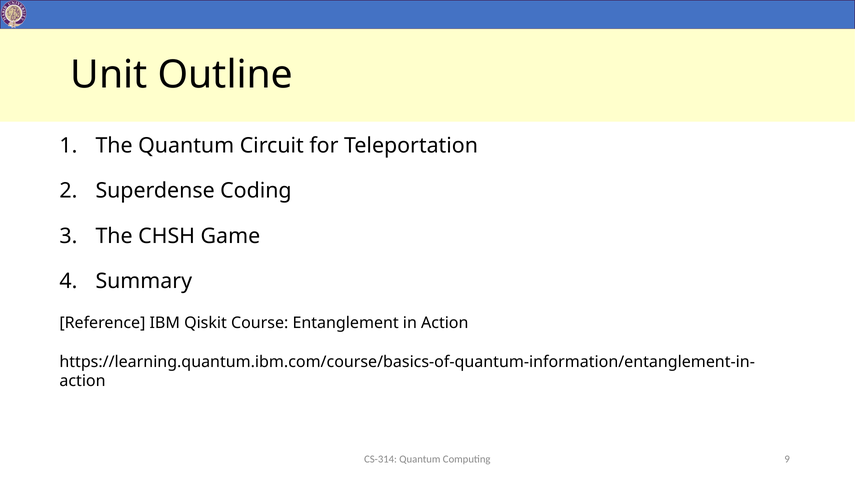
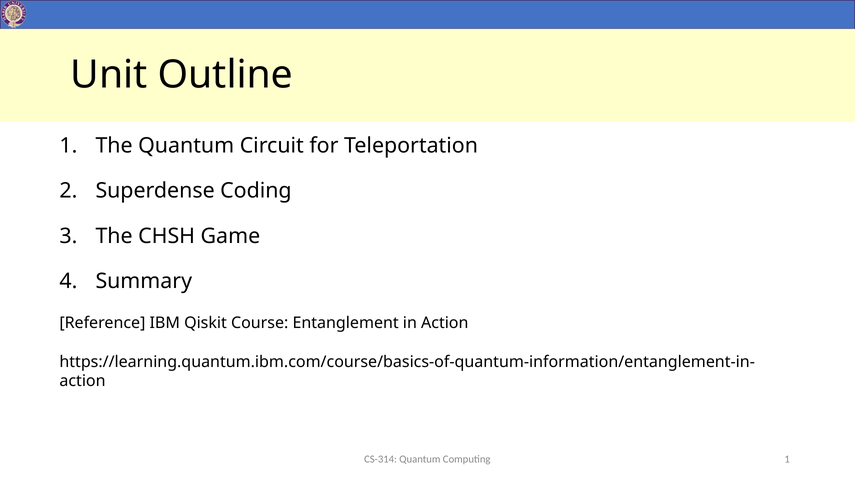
Computing 9: 9 -> 1
